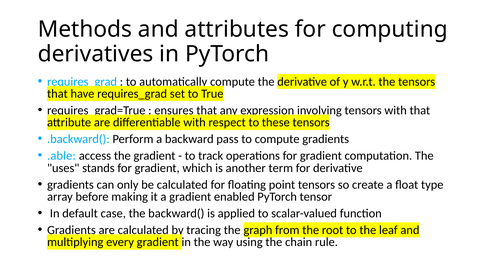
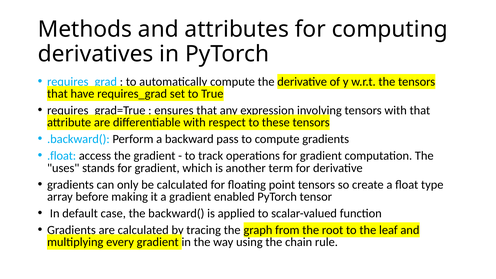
.able: .able -> .float
